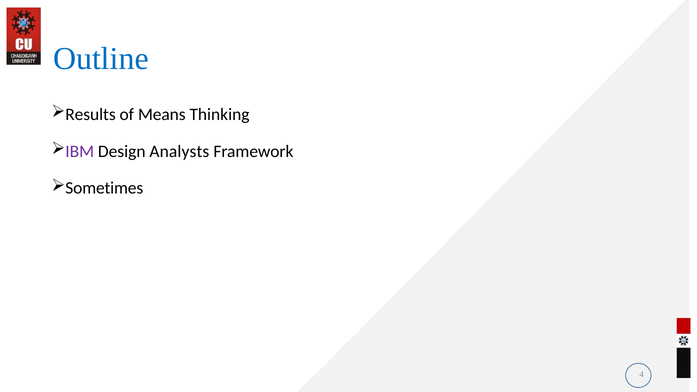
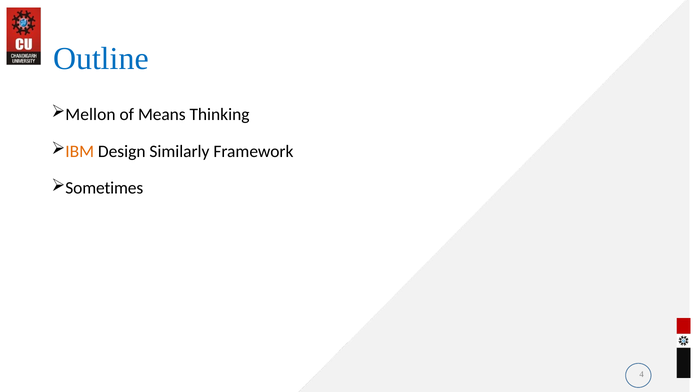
Results: Results -> Mellon
IBM colour: purple -> orange
Analysts: Analysts -> Similarly
